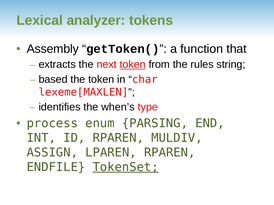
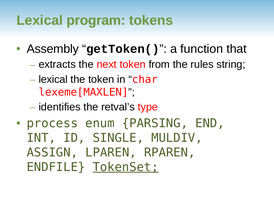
analyzer: analyzer -> program
token at (133, 65) underline: present -> none
based at (53, 80): based -> lexical
when’s: when’s -> retval’s
ID RPAREN: RPAREN -> SINGLE
